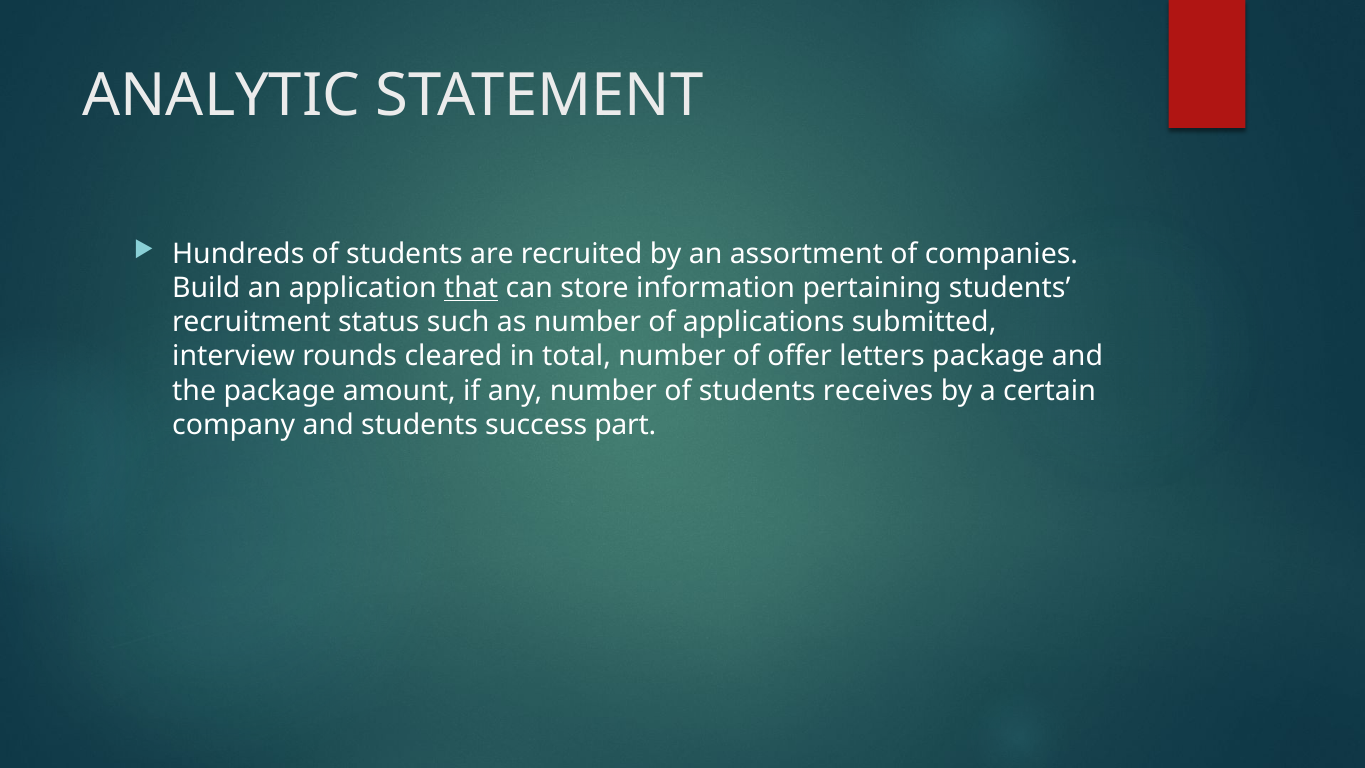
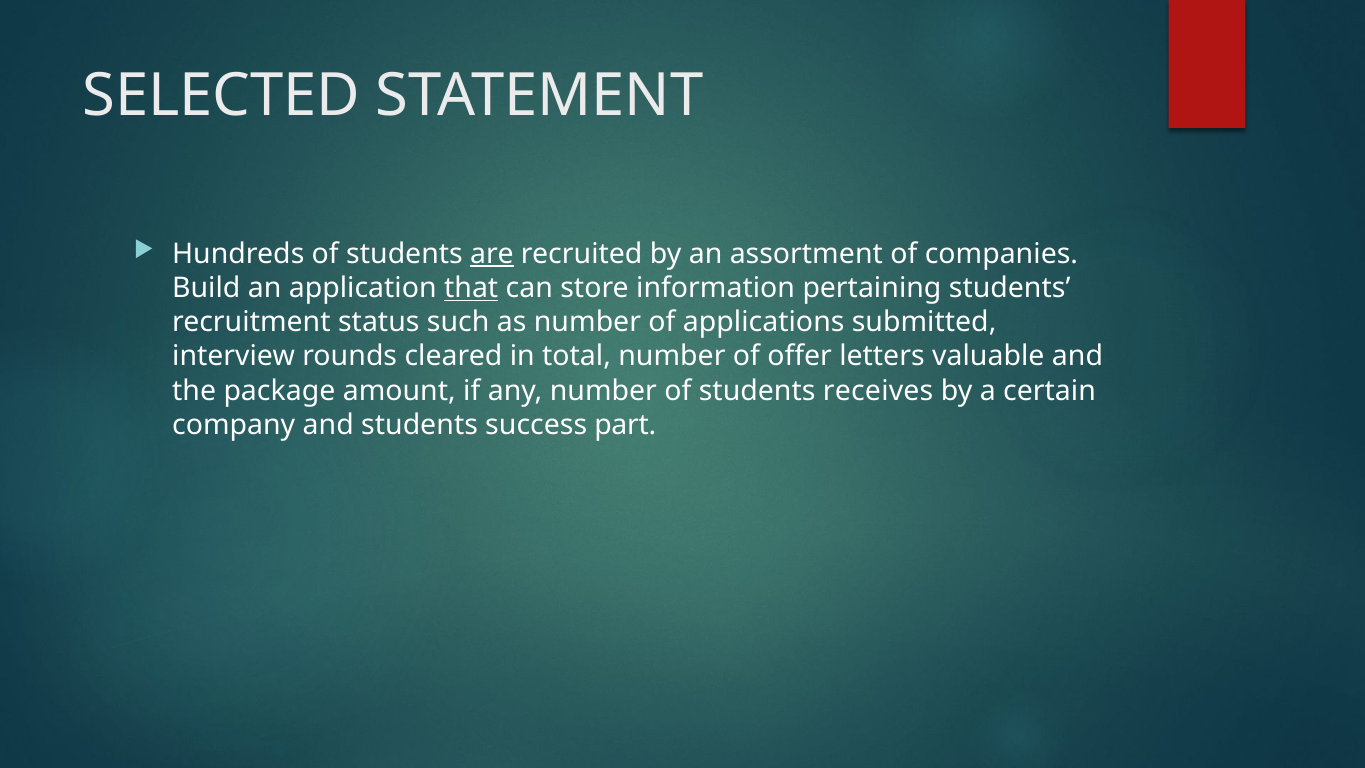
ANALYTIC: ANALYTIC -> SELECTED
are underline: none -> present
letters package: package -> valuable
